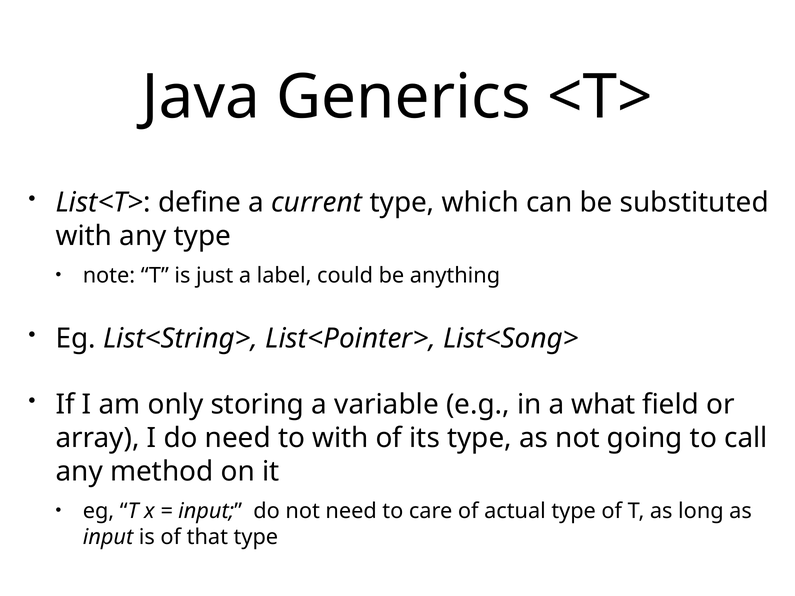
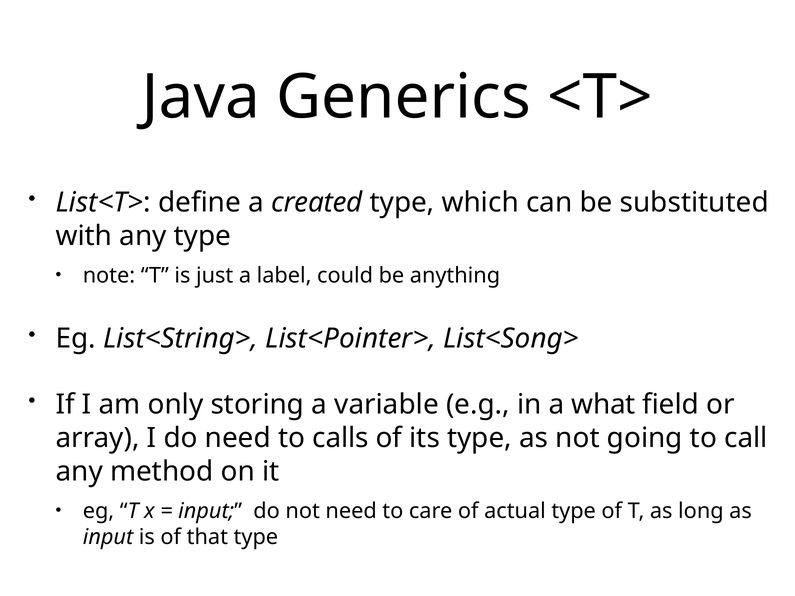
current: current -> created
to with: with -> calls
